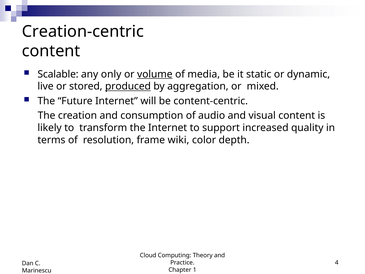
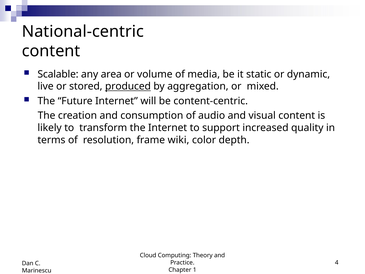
Creation-centric: Creation-centric -> National-centric
only: only -> area
volume underline: present -> none
